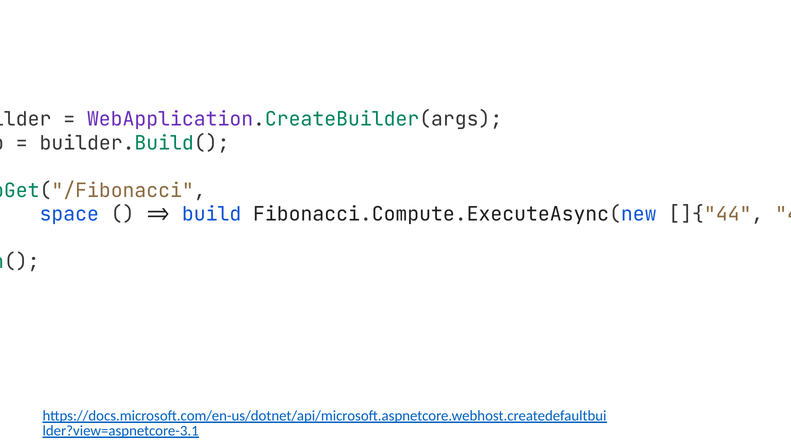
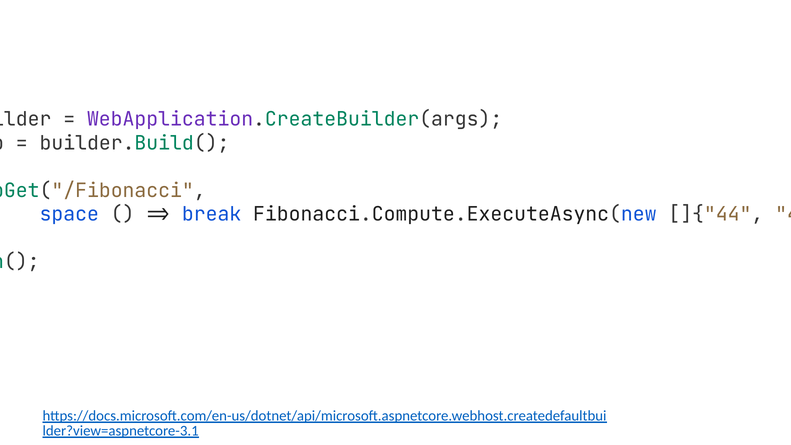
build: build -> break
